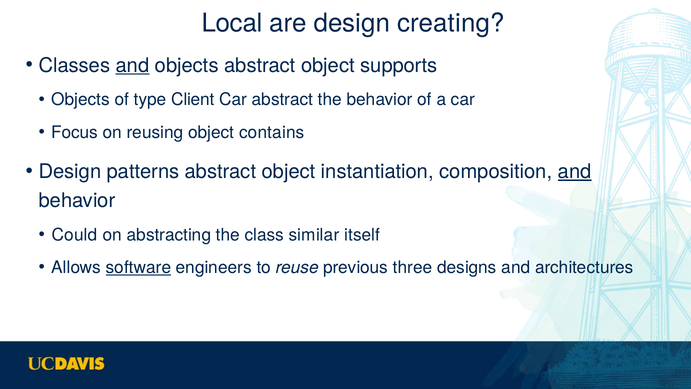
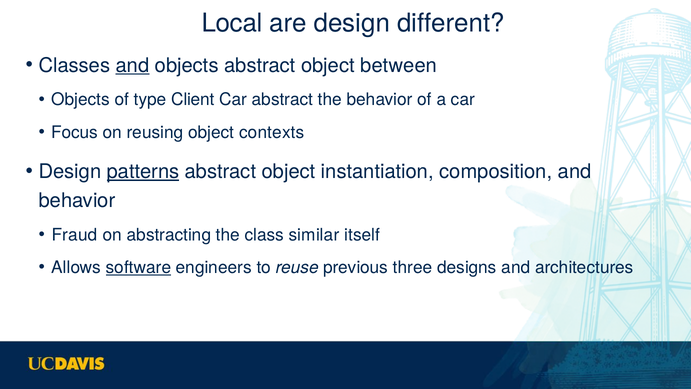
creating: creating -> different
supports: supports -> between
contains: contains -> contexts
patterns underline: none -> present
and at (575, 171) underline: present -> none
Could: Could -> Fraud
